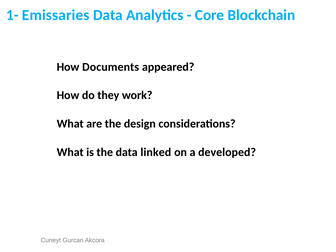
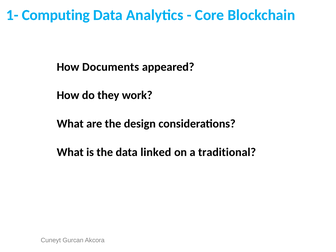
Emissaries: Emissaries -> Computing
developed: developed -> traditional
